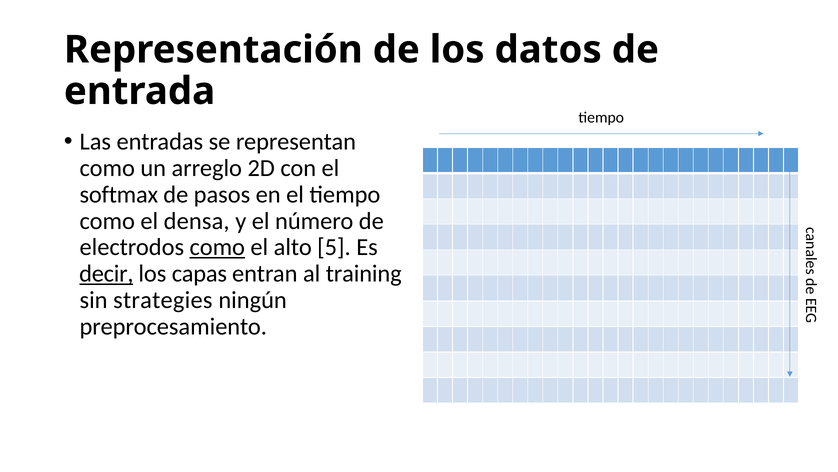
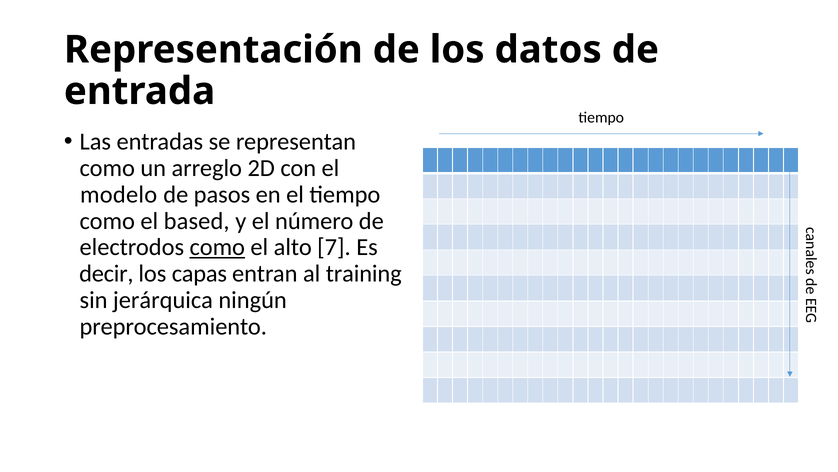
softmax: softmax -> modelo
densa: densa -> based
5: 5 -> 7
decir underline: present -> none
strategies: strategies -> jerárquica
